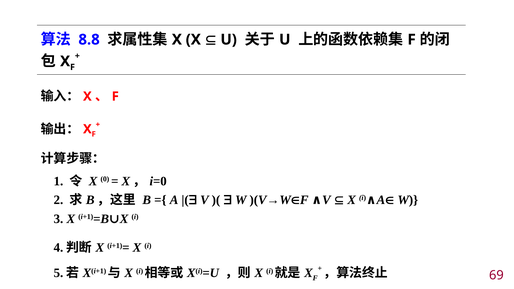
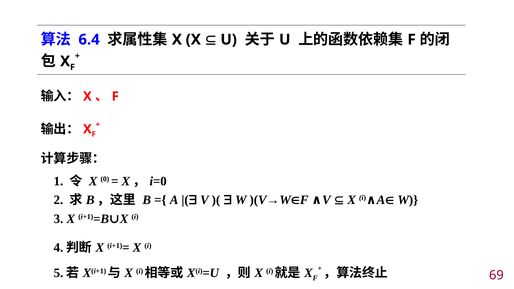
8.8: 8.8 -> 6.4
